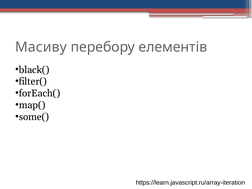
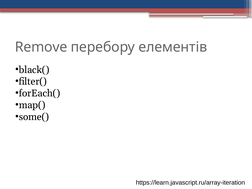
Масиву: Масиву -> Remove
